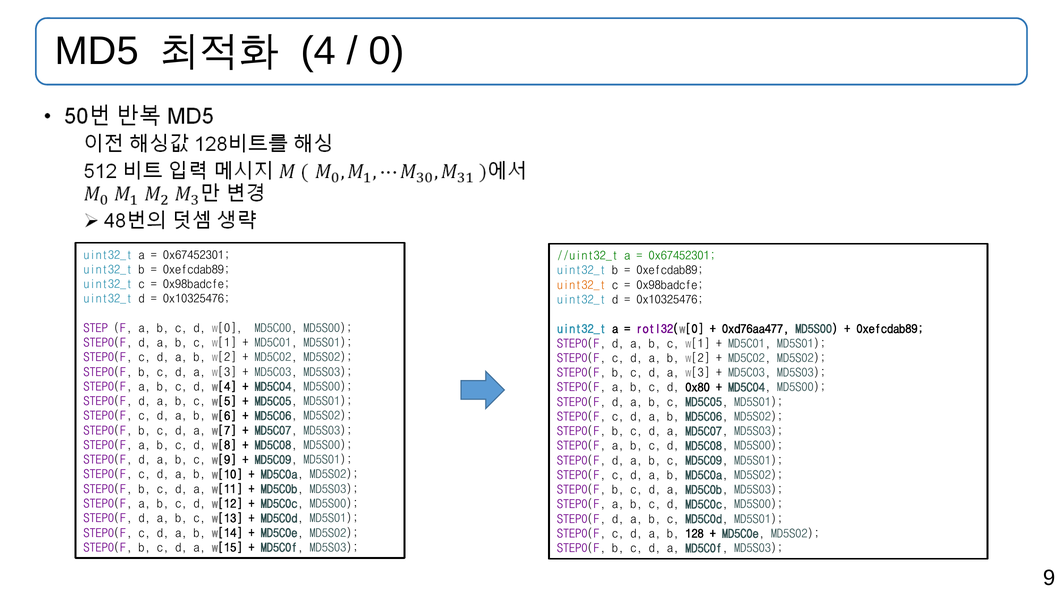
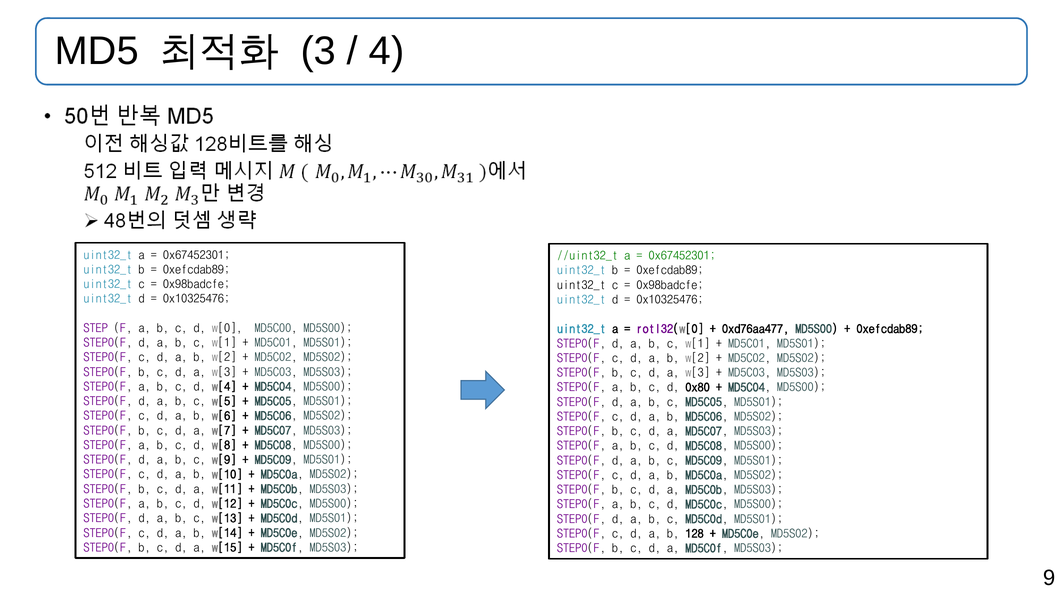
4: 4 -> 3
0: 0 -> 4
uint32_t at (581, 285) colour: orange -> black
